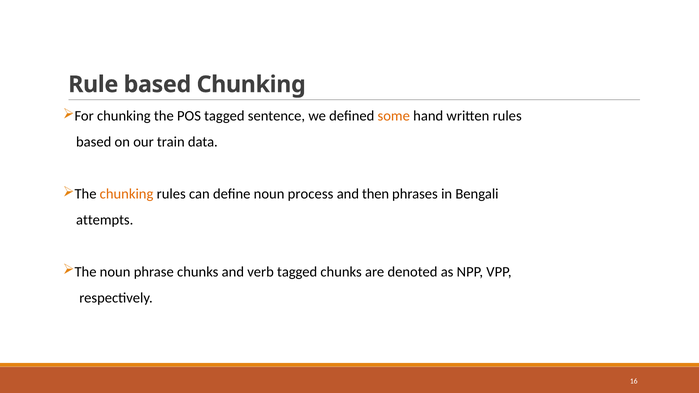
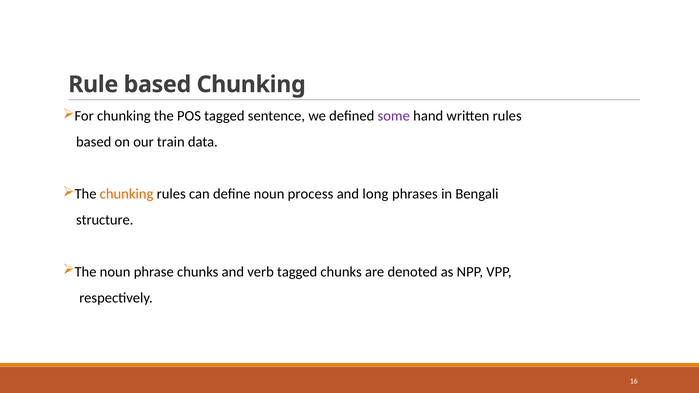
some colour: orange -> purple
then: then -> long
attempts: attempts -> structure
